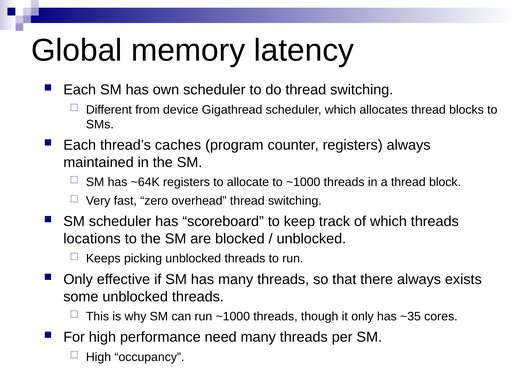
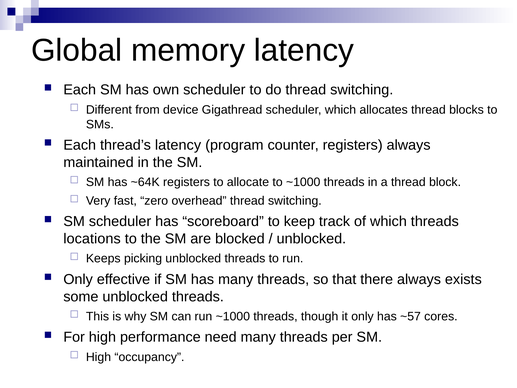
thread’s caches: caches -> latency
~35: ~35 -> ~57
